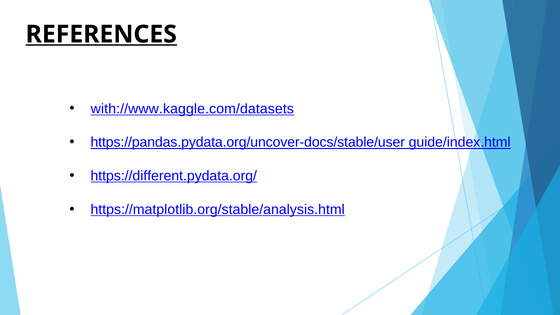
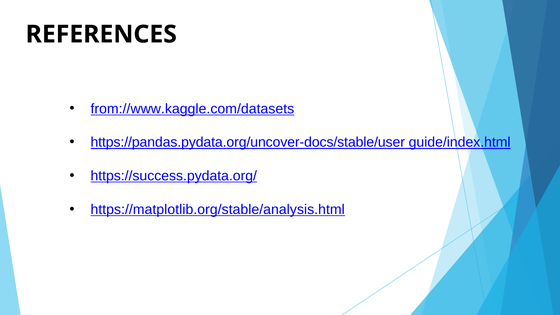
REFERENCES underline: present -> none
with://www.kaggle.com/datasets: with://www.kaggle.com/datasets -> from://www.kaggle.com/datasets
https://different.pydata.org/: https://different.pydata.org/ -> https://success.pydata.org/
